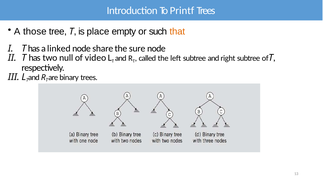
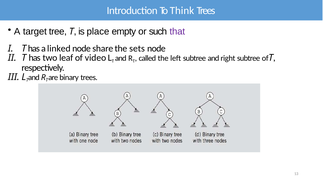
Printf: Printf -> Think
those: those -> target
that colour: orange -> purple
sure: sure -> sets
null: null -> leaf
